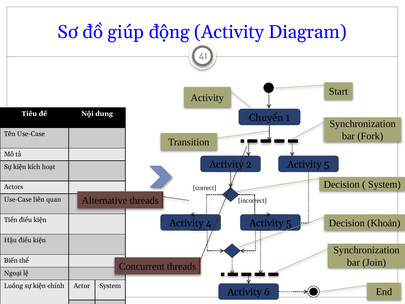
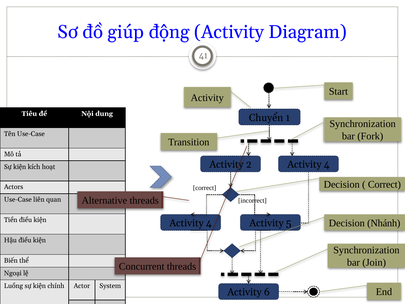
5 at (327, 164): 5 -> 4
System at (384, 184): System -> Correct
Khoản: Khoản -> Nhánh
